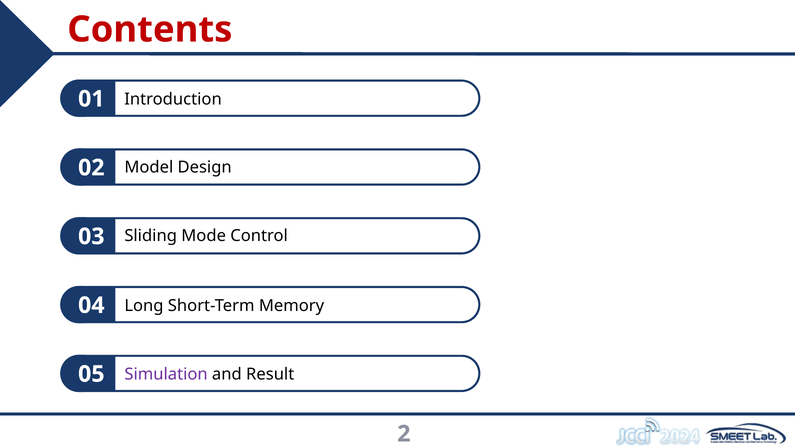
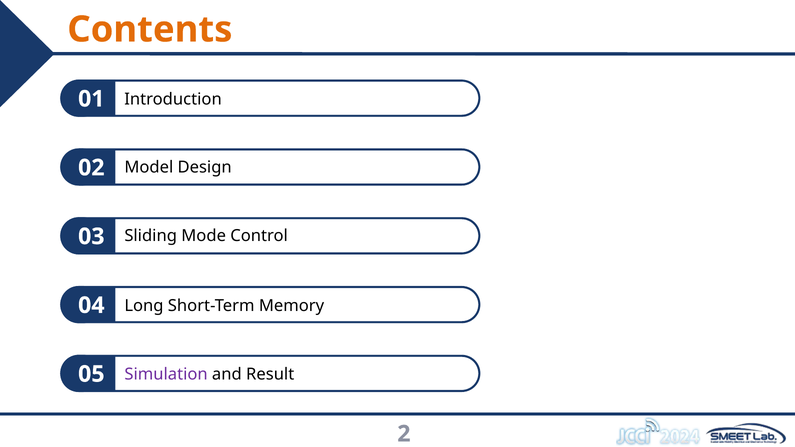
Contents colour: red -> orange
